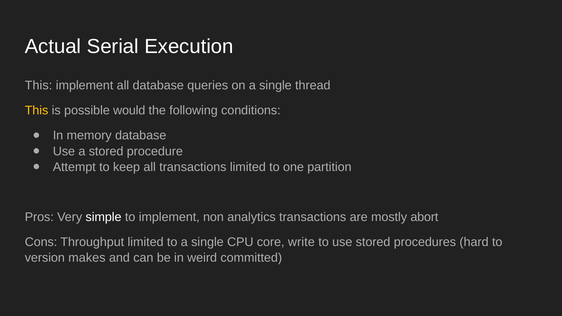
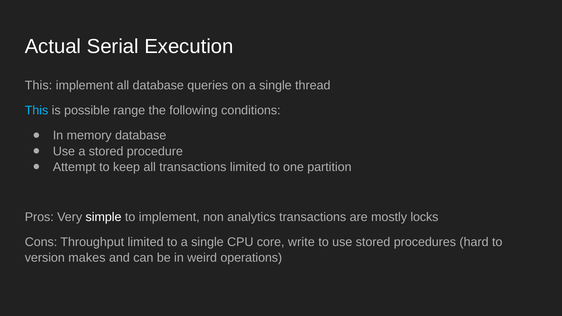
This at (37, 111) colour: yellow -> light blue
would: would -> range
abort: abort -> locks
committed: committed -> operations
